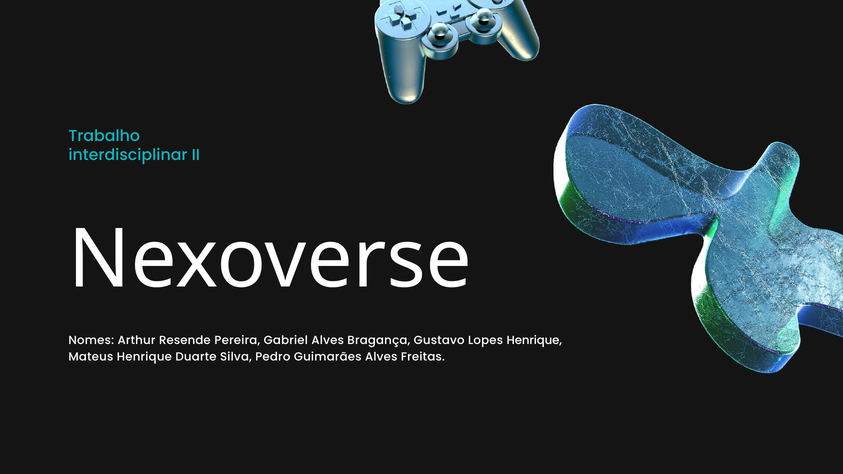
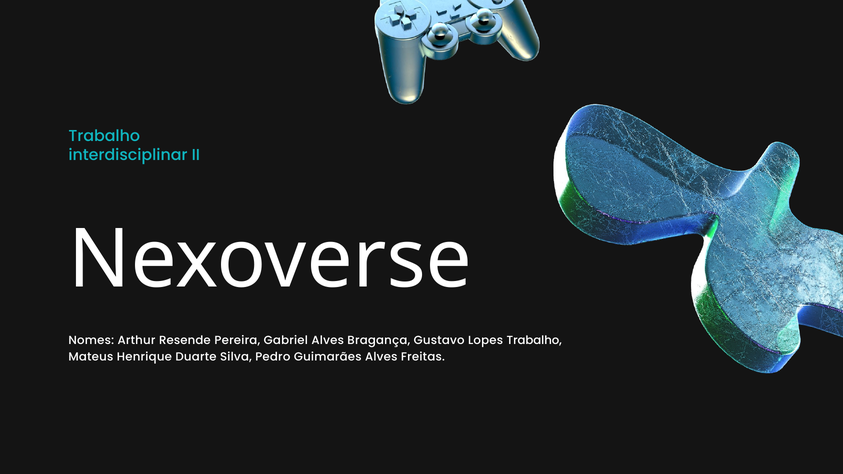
Lopes Henrique: Henrique -> Trabalho
